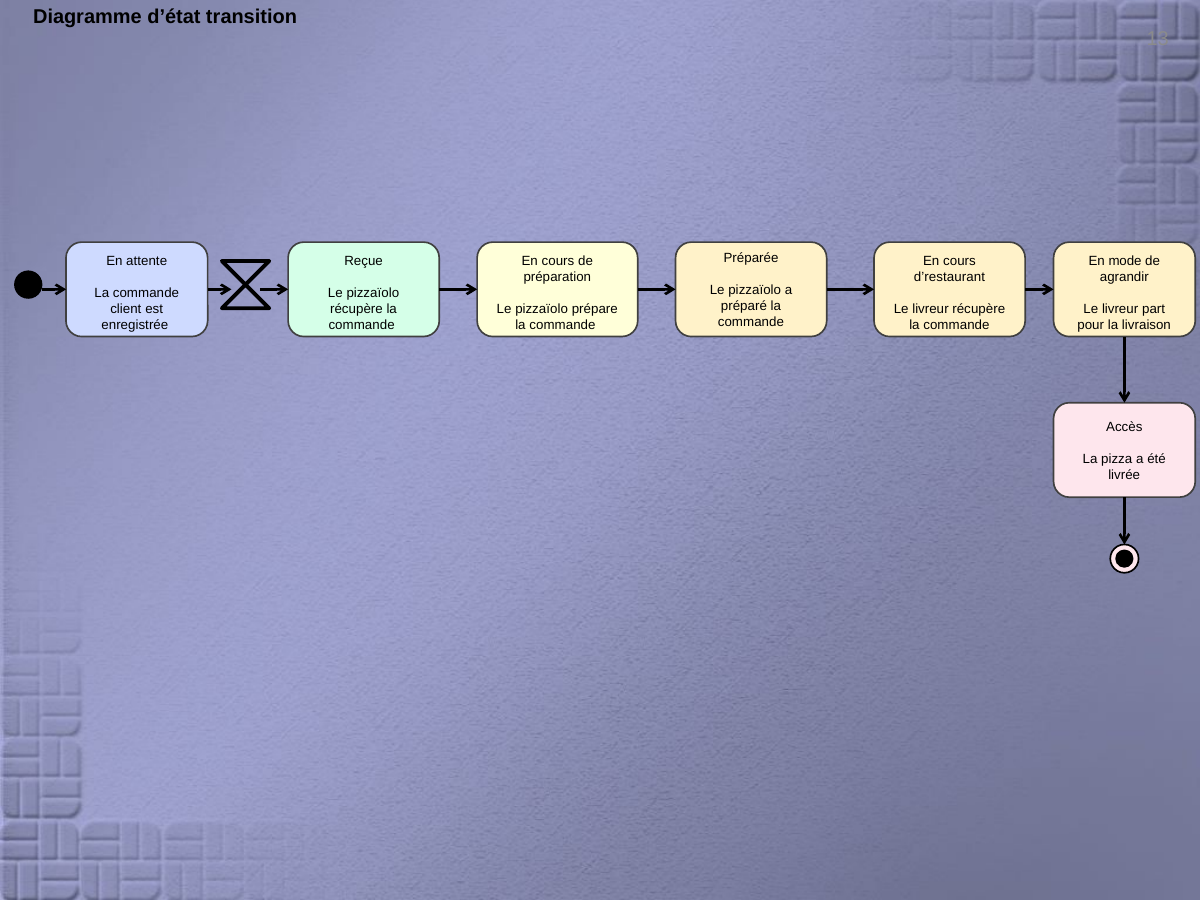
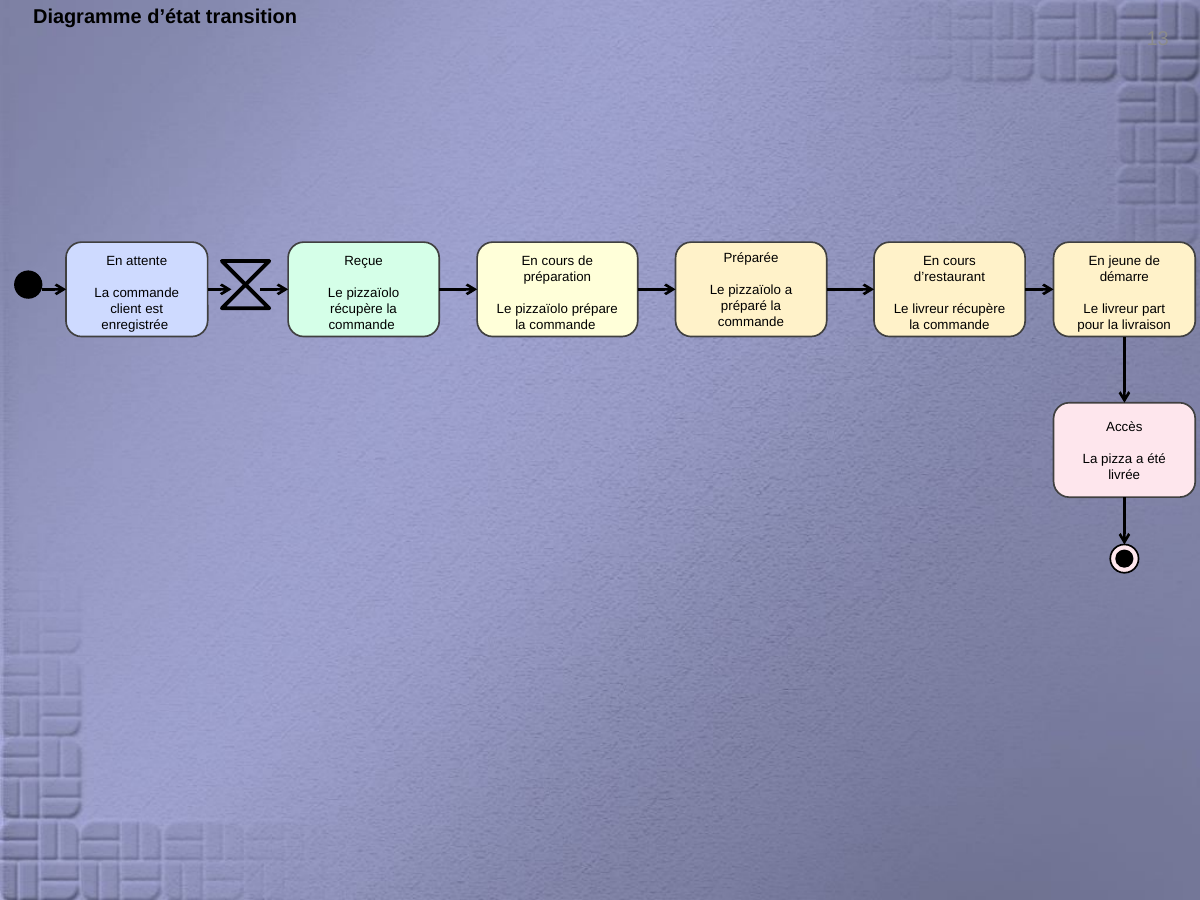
mode: mode -> jeune
agrandir: agrandir -> démarre
